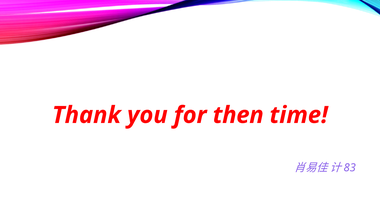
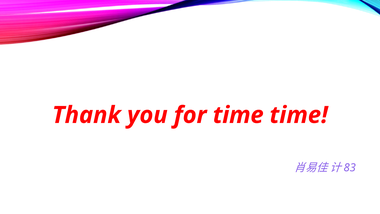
for then: then -> time
